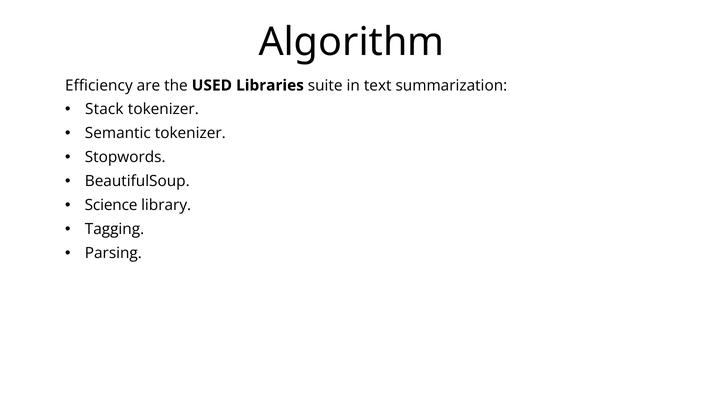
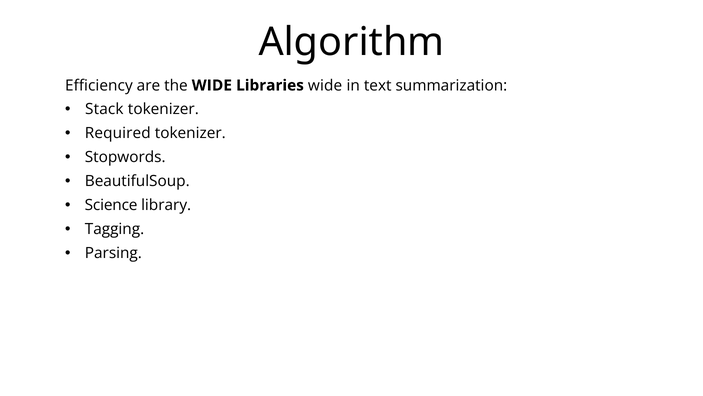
the USED: USED -> WIDE
Libraries suite: suite -> wide
Semantic: Semantic -> Required
